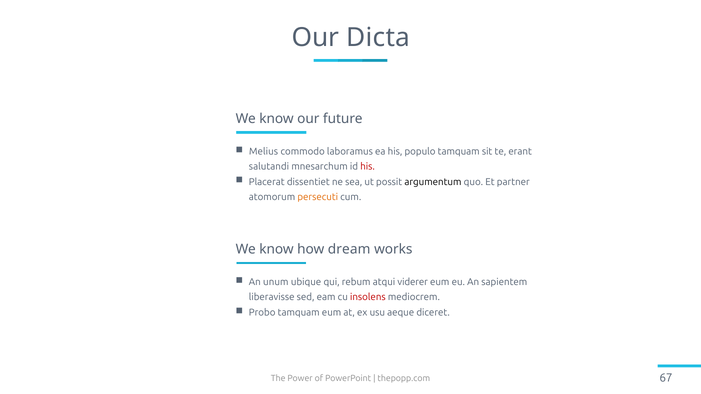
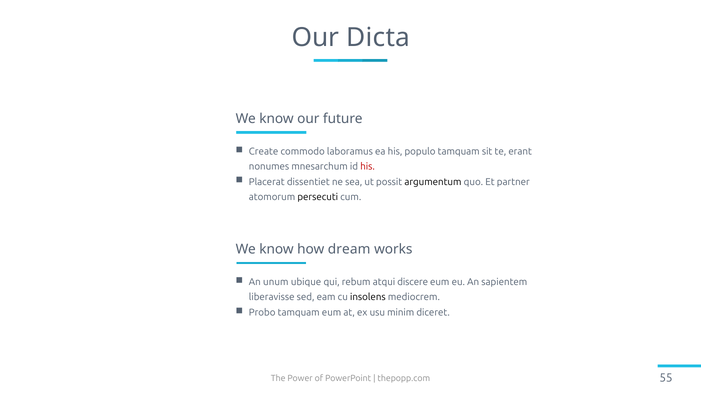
Melius: Melius -> Create
salutandi: salutandi -> nonumes
persecuti colour: orange -> black
viderer: viderer -> discere
insolens colour: red -> black
aeque: aeque -> minim
67: 67 -> 55
